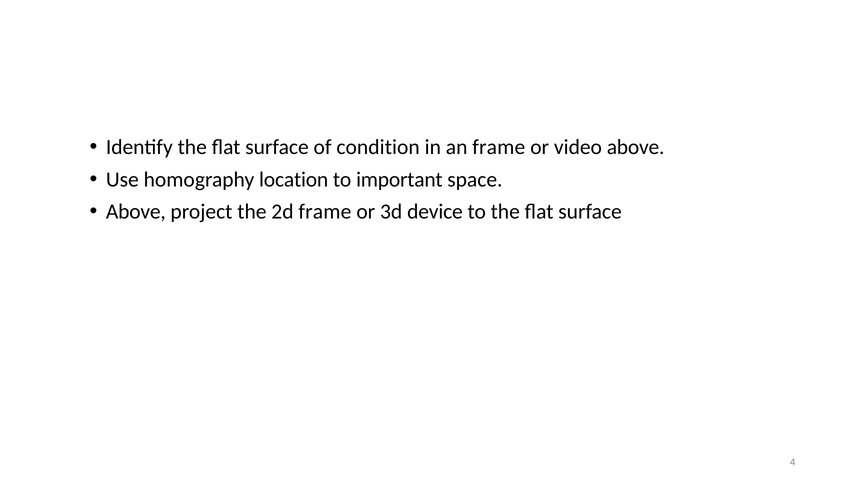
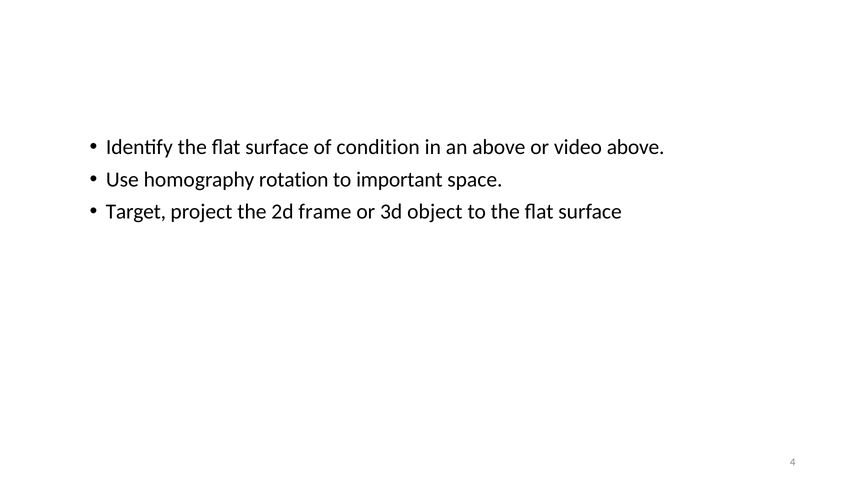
an frame: frame -> above
location: location -> rotation
Above at (136, 212): Above -> Target
device: device -> object
